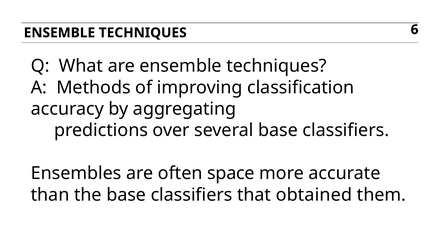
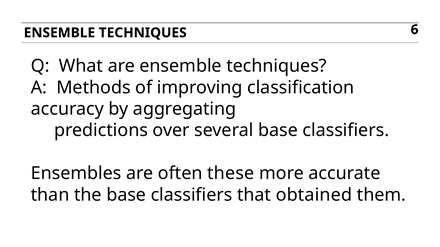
space: space -> these
